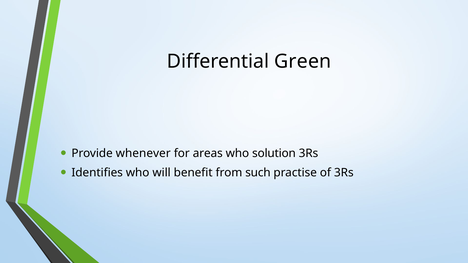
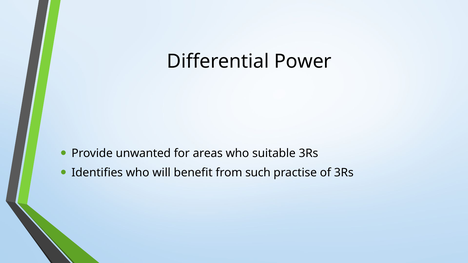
Green: Green -> Power
whenever: whenever -> unwanted
solution: solution -> suitable
